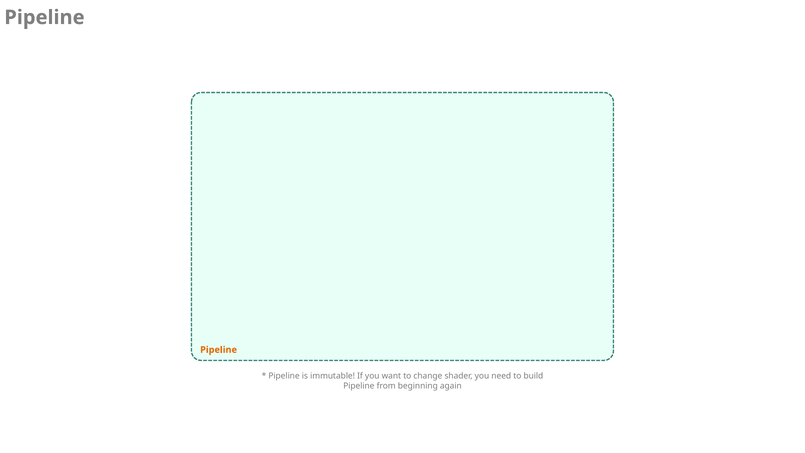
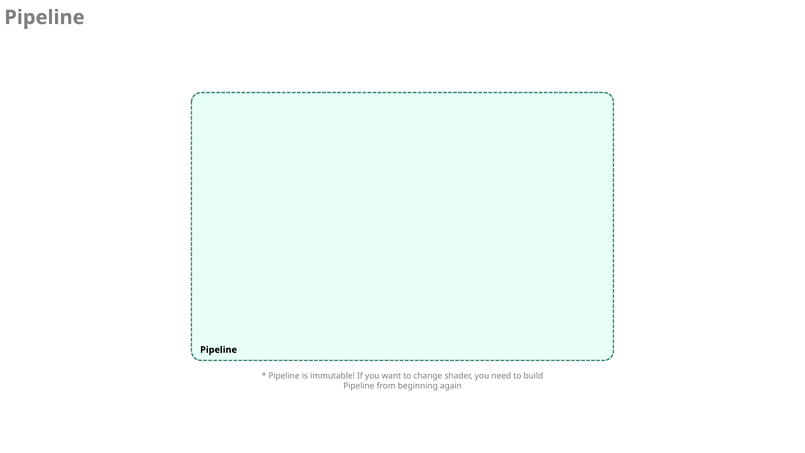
Pipeline at (219, 350) colour: orange -> black
